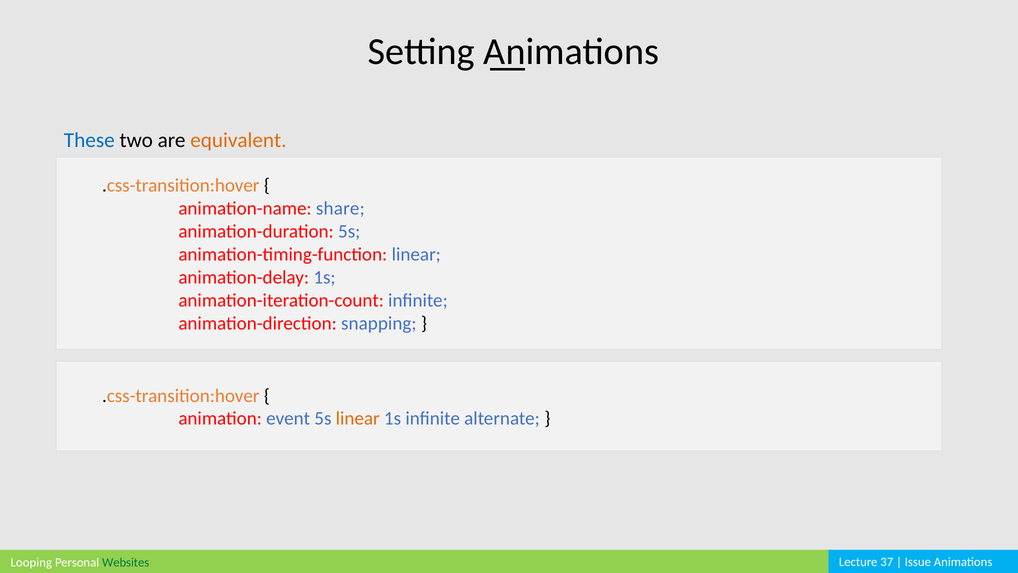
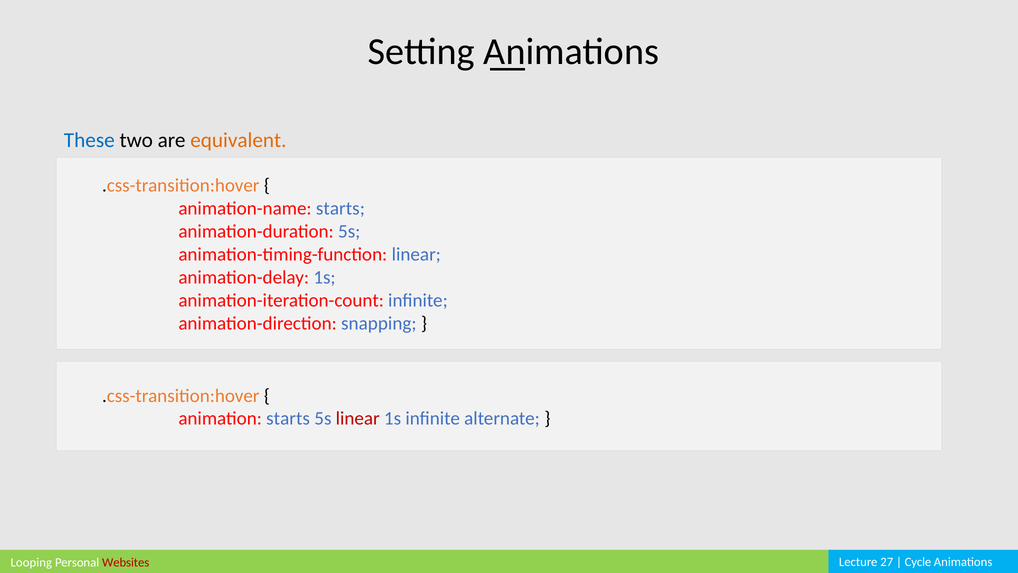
animation-name share: share -> starts
animation event: event -> starts
linear at (358, 418) colour: orange -> red
Websites colour: green -> red
37: 37 -> 27
Issue: Issue -> Cycle
